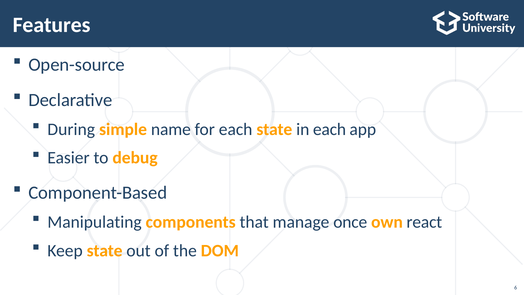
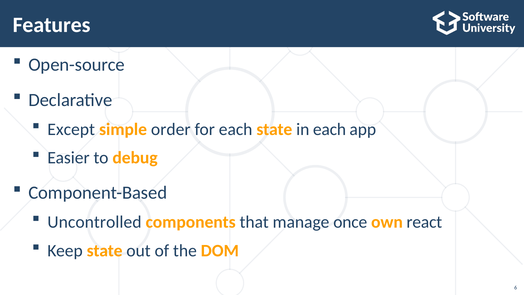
During: During -> Except
name: name -> order
Manipulating: Manipulating -> Uncontrolled
